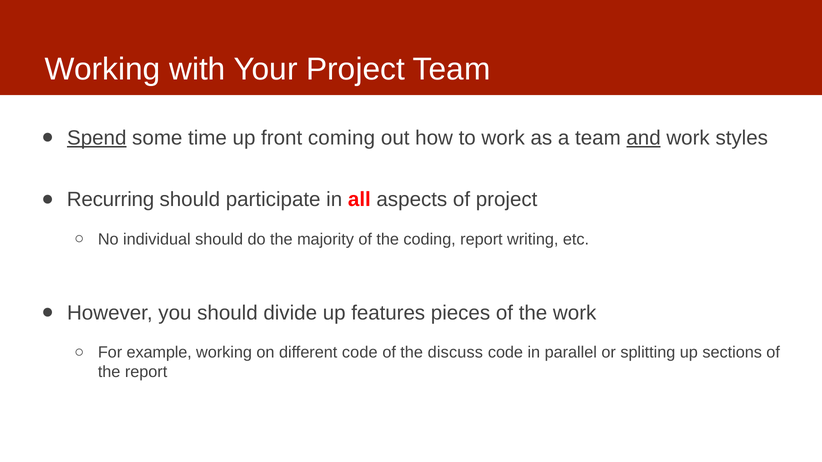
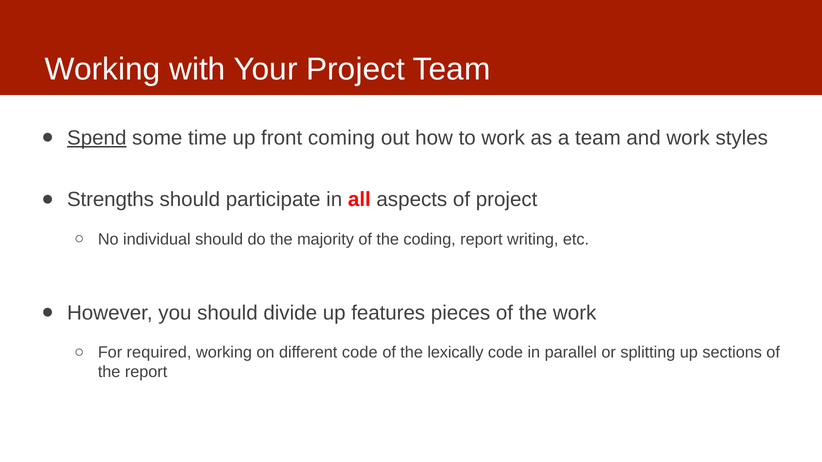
and underline: present -> none
Recurring: Recurring -> Strengths
example: example -> required
discuss: discuss -> lexically
